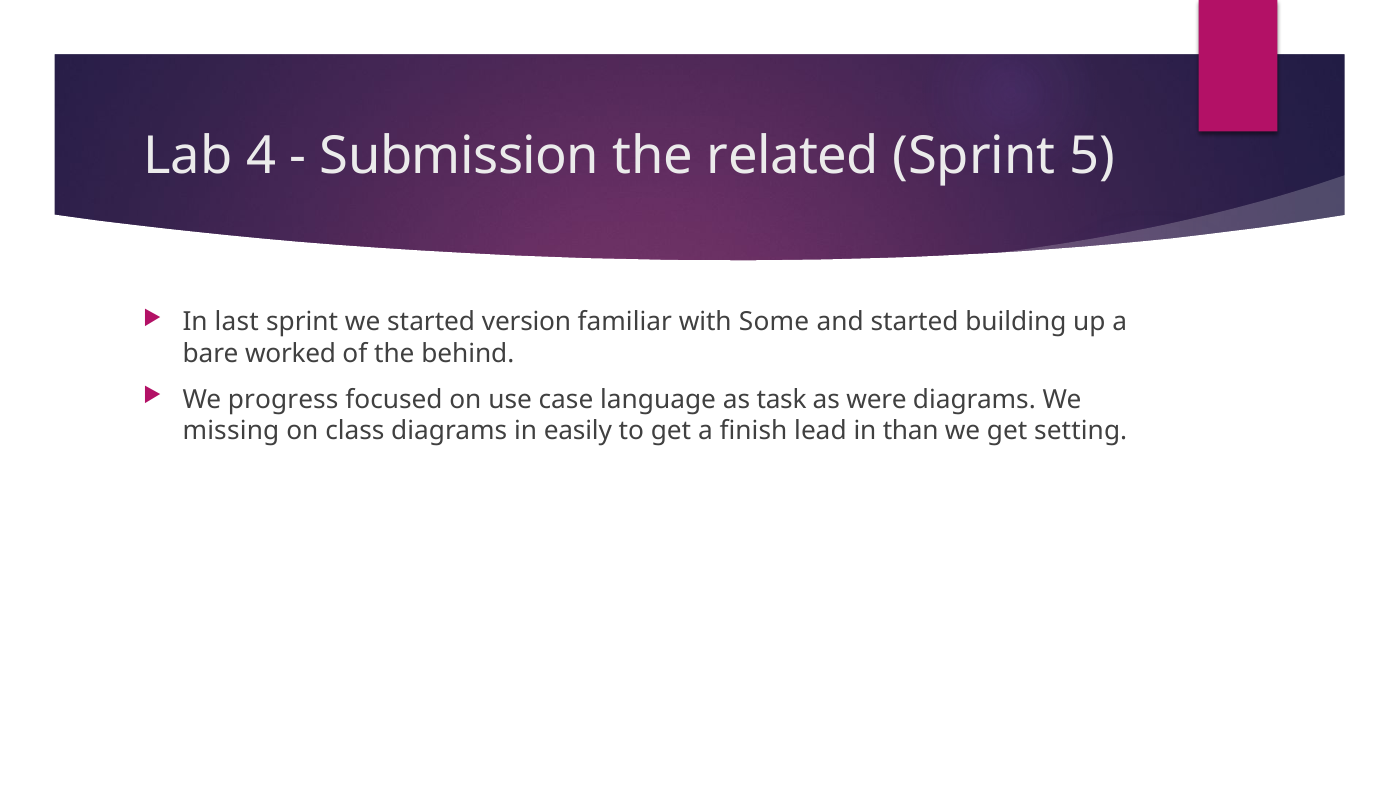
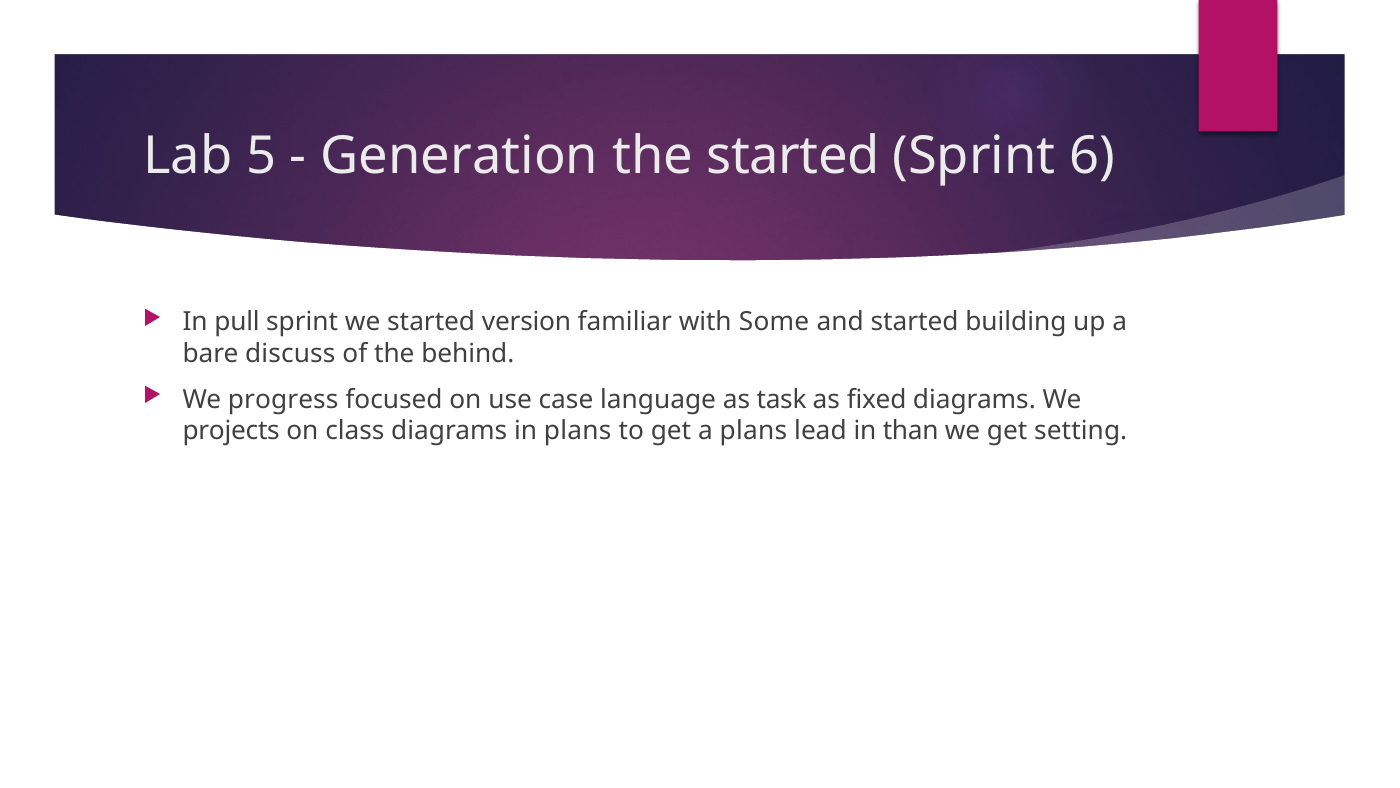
4: 4 -> 5
Submission: Submission -> Generation
the related: related -> started
5: 5 -> 6
last: last -> pull
worked: worked -> discuss
were: were -> fixed
missing: missing -> projects
in easily: easily -> plans
a finish: finish -> plans
